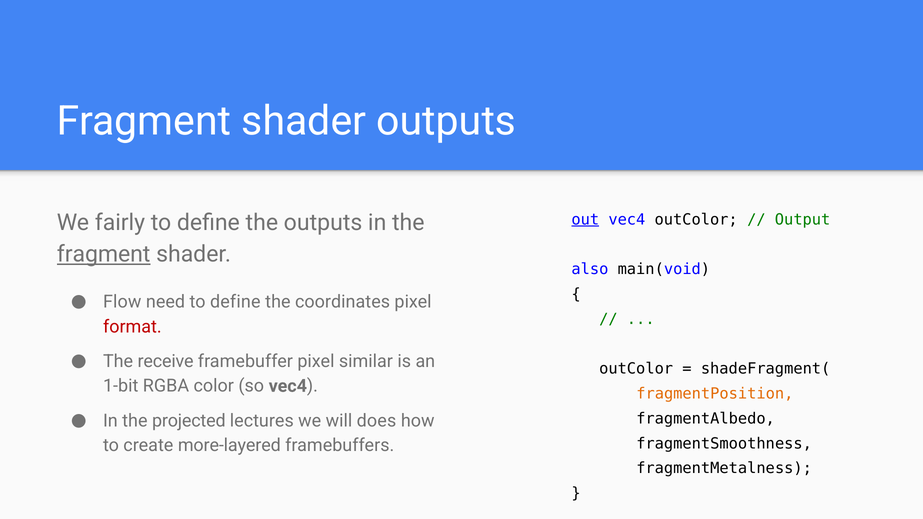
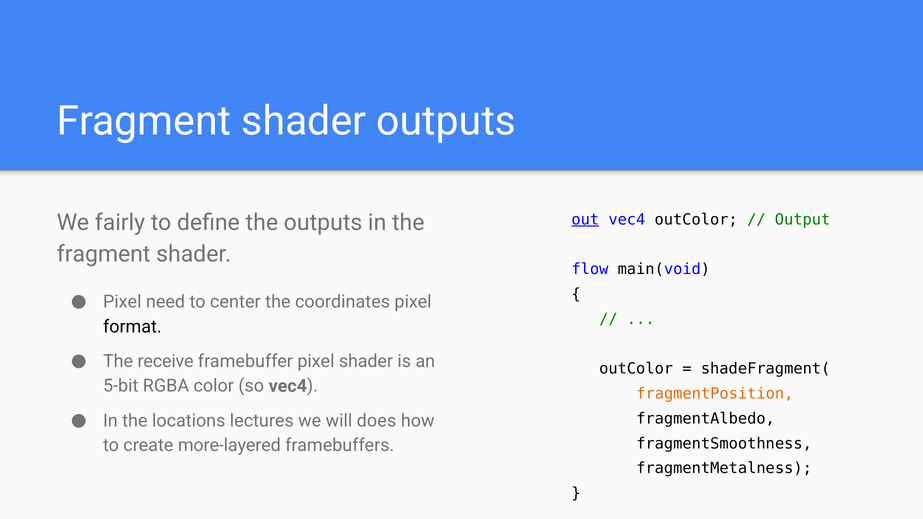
fragment at (104, 254) underline: present -> none
also: also -> flow
Flow at (122, 302): Flow -> Pixel
need to define: define -> center
format colour: red -> black
pixel similar: similar -> shader
1-bit: 1-bit -> 5-bit
projected: projected -> locations
